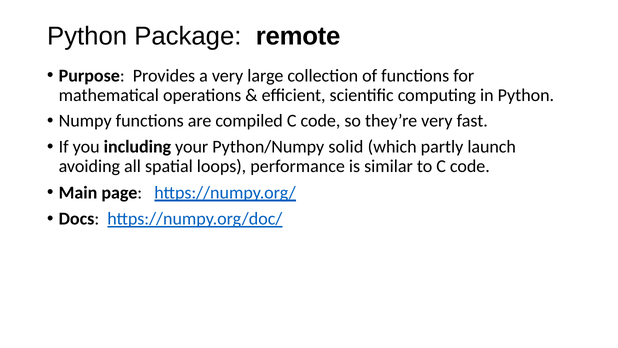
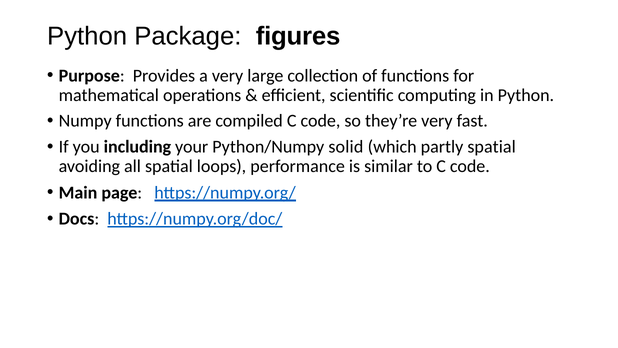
remote: remote -> figures
partly launch: launch -> spatial
